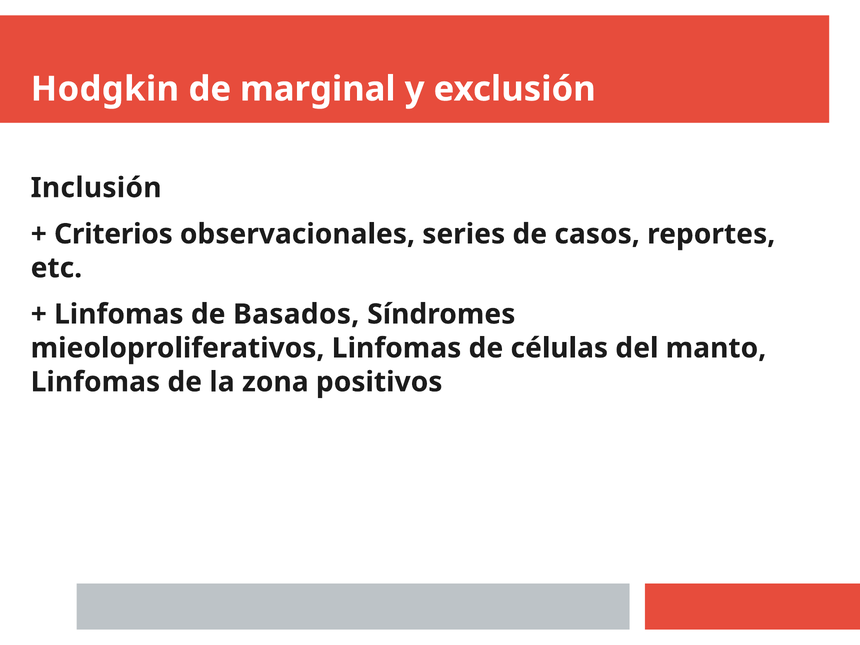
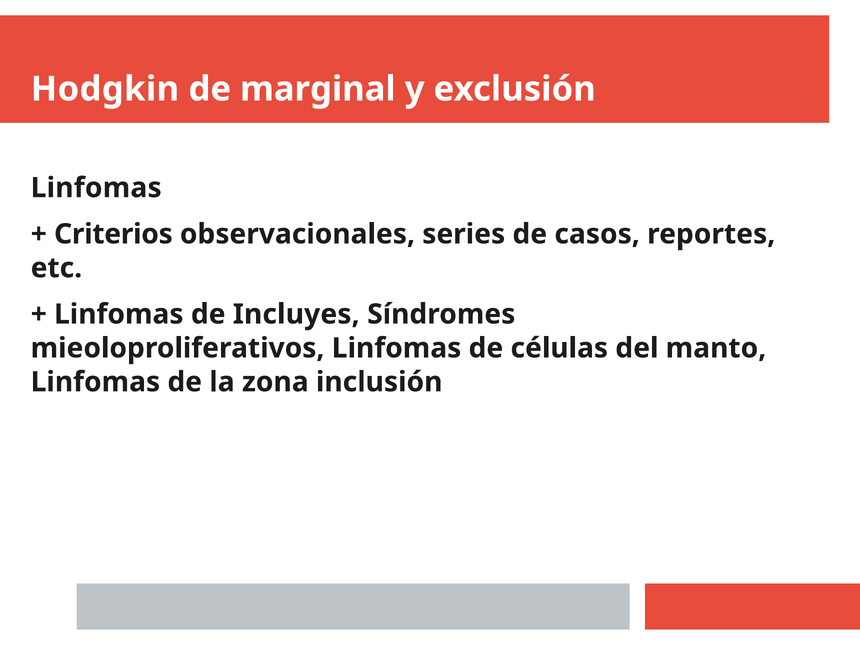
Inclusión at (96, 188): Inclusión -> Linfomas
Basados: Basados -> Incluyes
positivos: positivos -> inclusión
